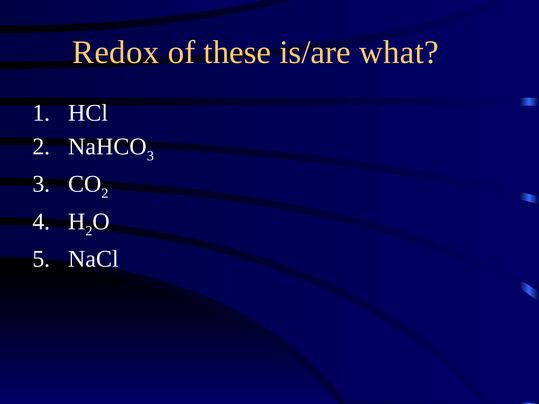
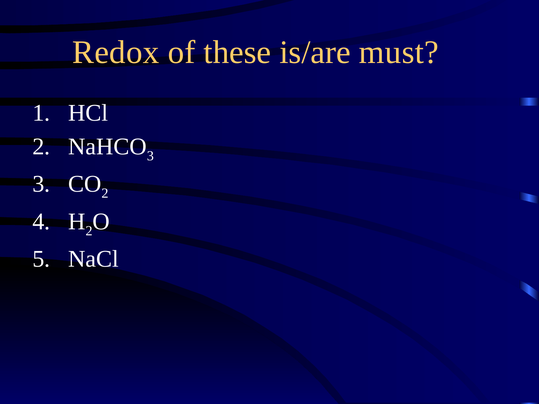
what: what -> must
